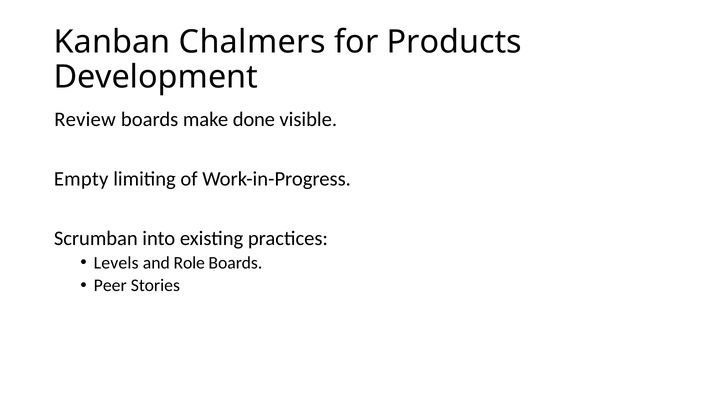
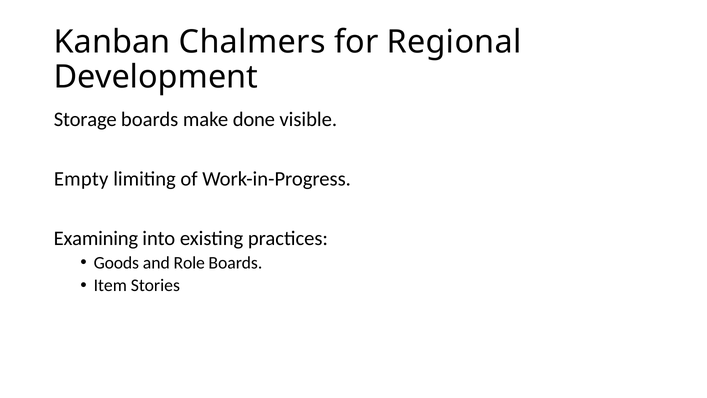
Products: Products -> Regional
Review: Review -> Storage
Scrumban: Scrumban -> Examining
Levels: Levels -> Goods
Peer: Peer -> Item
